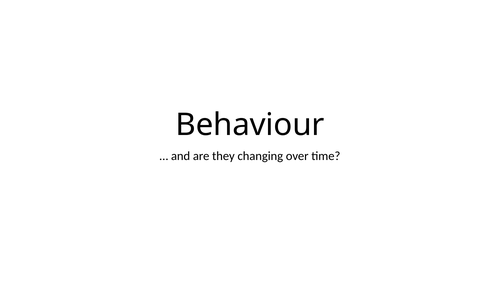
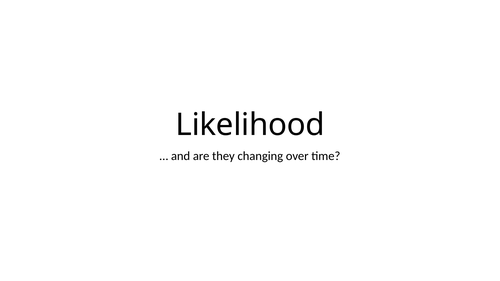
Behaviour: Behaviour -> Likelihood
